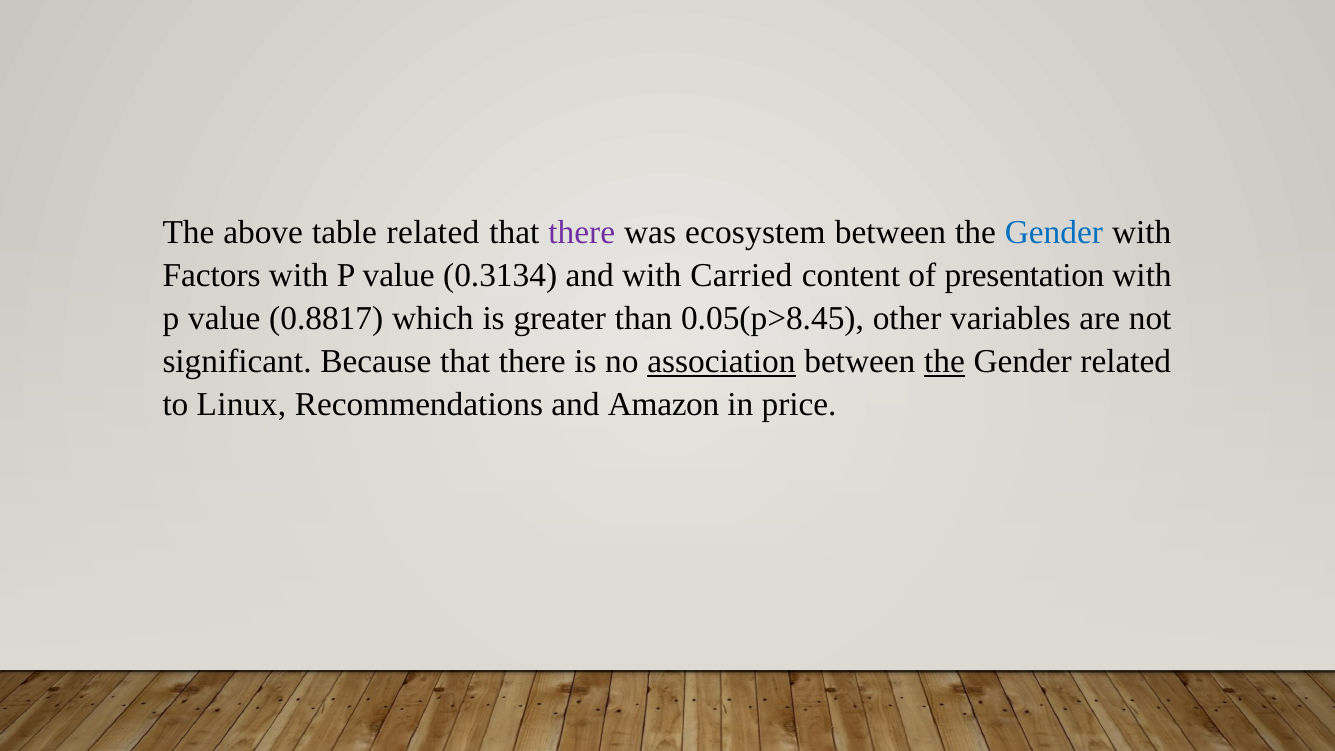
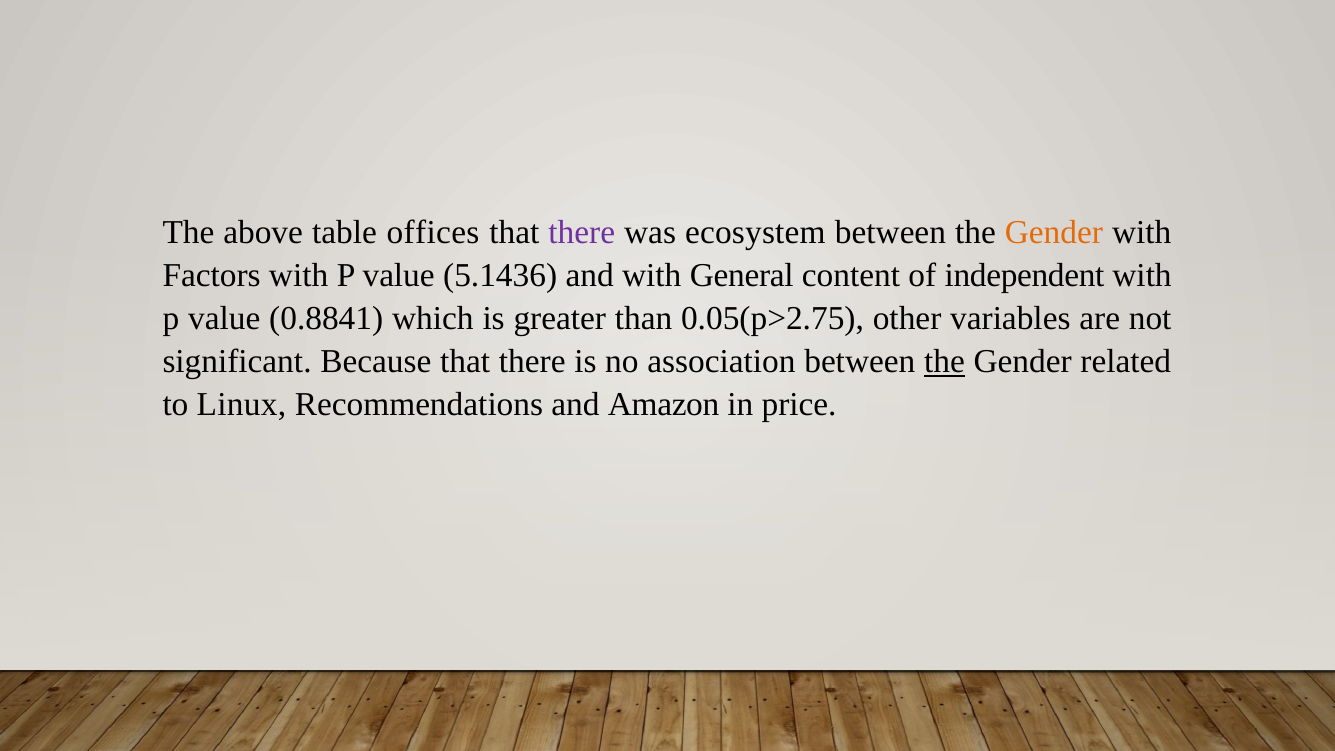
table related: related -> offices
Gender at (1054, 233) colour: blue -> orange
0.3134: 0.3134 -> 5.1436
Carried: Carried -> General
presentation: presentation -> independent
0.8817: 0.8817 -> 0.8841
0.05(p>8.45: 0.05(p>8.45 -> 0.05(p>2.75
association underline: present -> none
